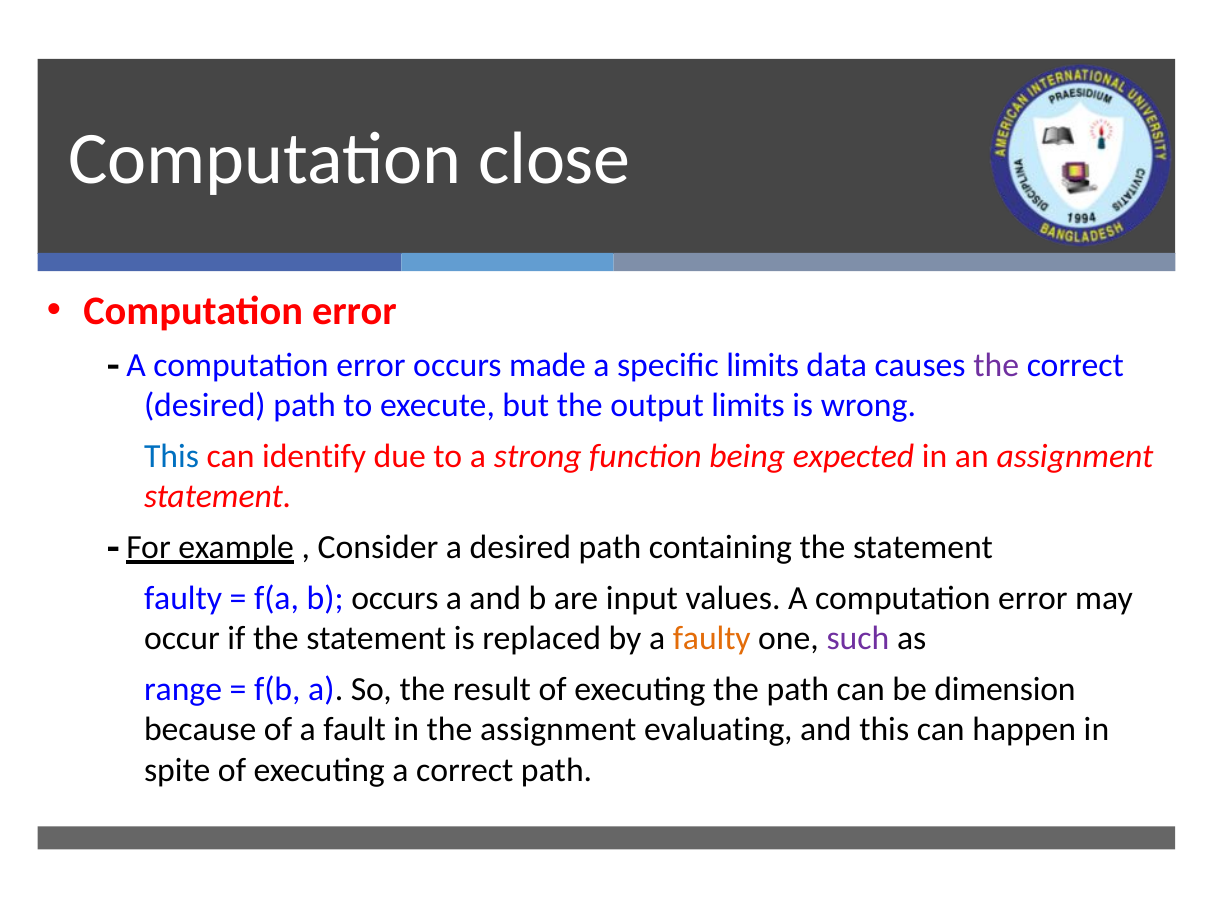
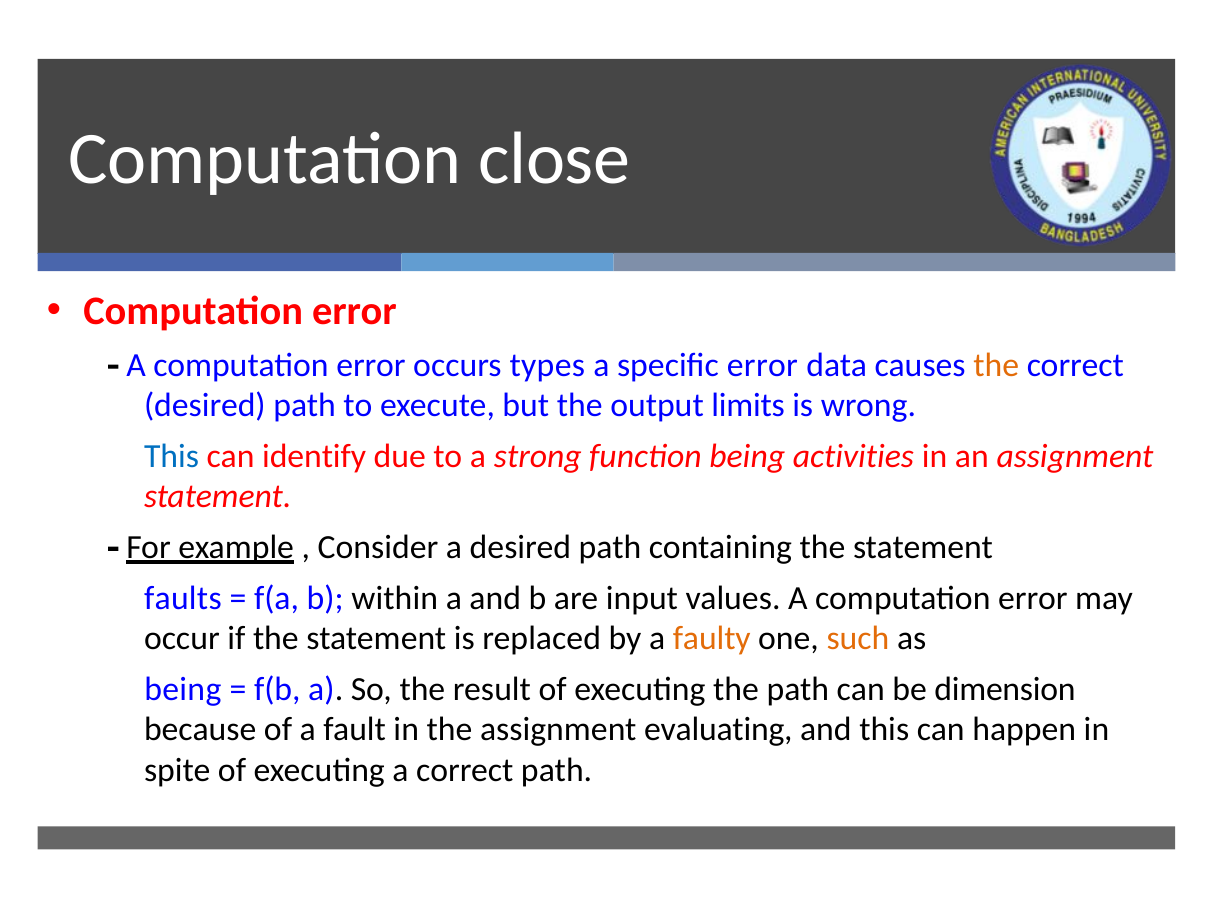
made: made -> types
specific limits: limits -> error
the at (996, 365) colour: purple -> orange
expected: expected -> activities
faulty at (183, 598): faulty -> faults
b occurs: occurs -> within
such colour: purple -> orange
range at (183, 689): range -> being
